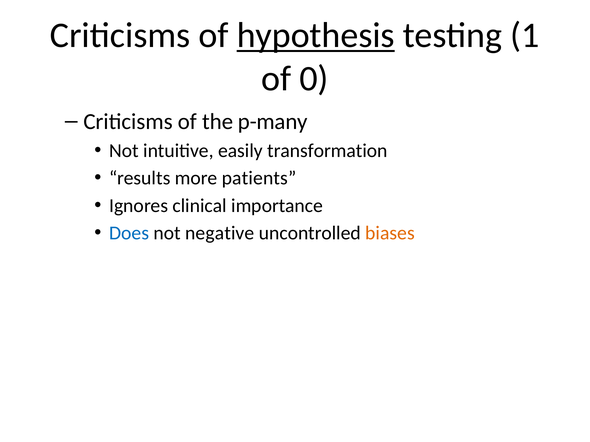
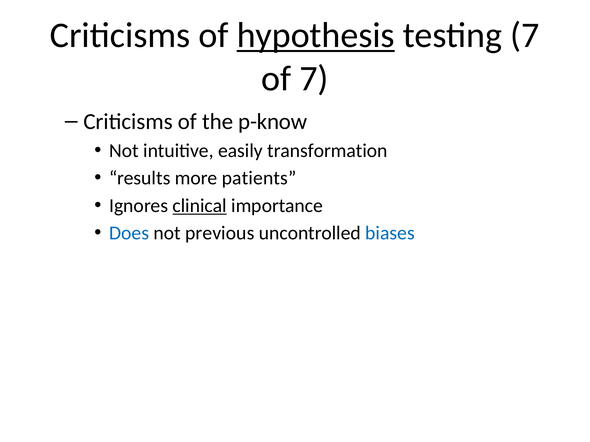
testing 1: 1 -> 7
of 0: 0 -> 7
p-many: p-many -> p-know
clinical underline: none -> present
negative: negative -> previous
biases colour: orange -> blue
